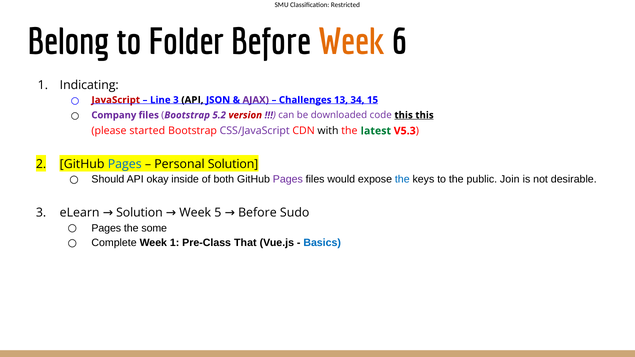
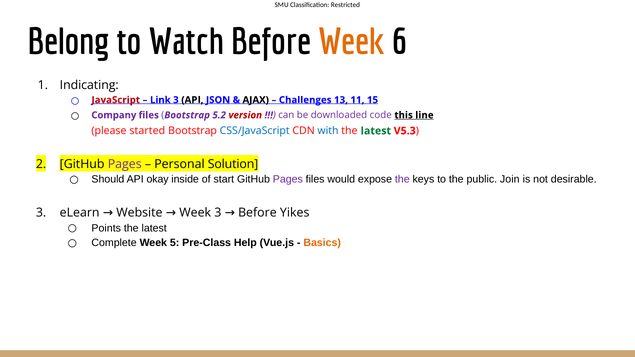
Folder: Folder -> Watch
Line: Line -> Link
AJAX colour: purple -> black
34: 34 -> 11
this this: this -> line
CSS/JavaScript colour: purple -> blue
with colour: black -> blue
Pages at (125, 164) colour: blue -> purple
both: both -> start
the at (402, 180) colour: blue -> purple
eLearn Solution: Solution -> Website
Week 5: 5 -> 3
Sudo: Sudo -> Yikes
Pages at (106, 228): Pages -> Points
some at (154, 228): some -> latest
Week 1: 1 -> 5
That: That -> Help
Basics colour: blue -> orange
